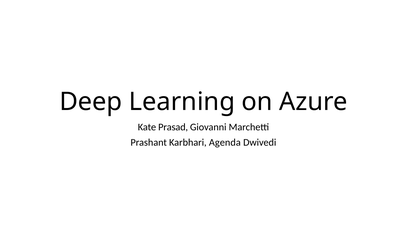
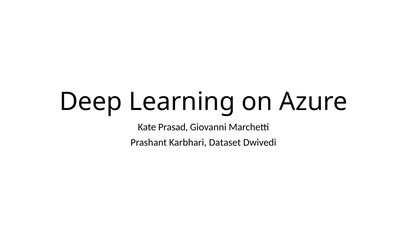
Agenda: Agenda -> Dataset
